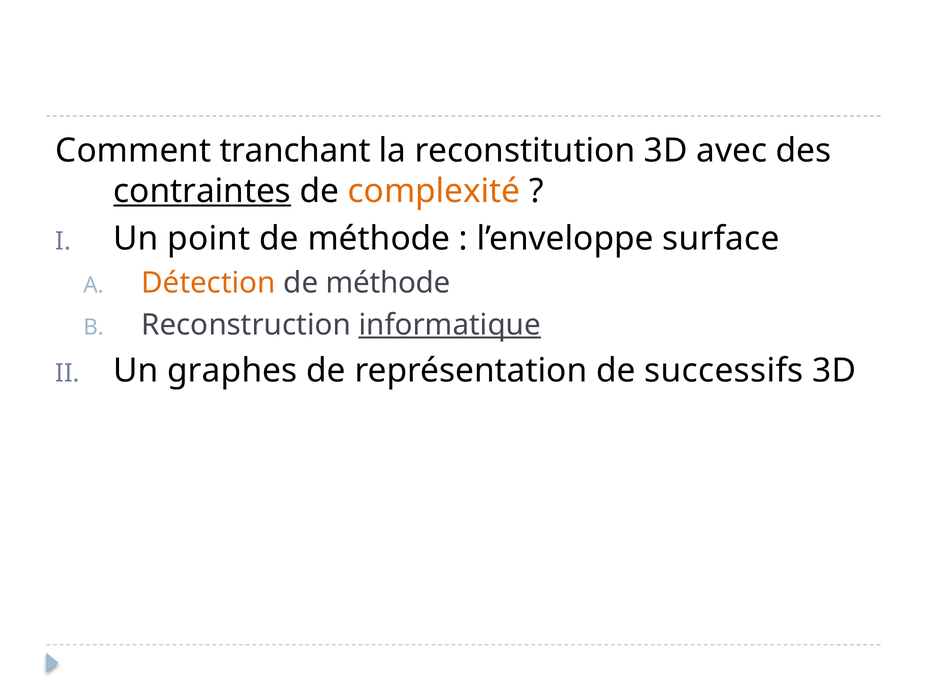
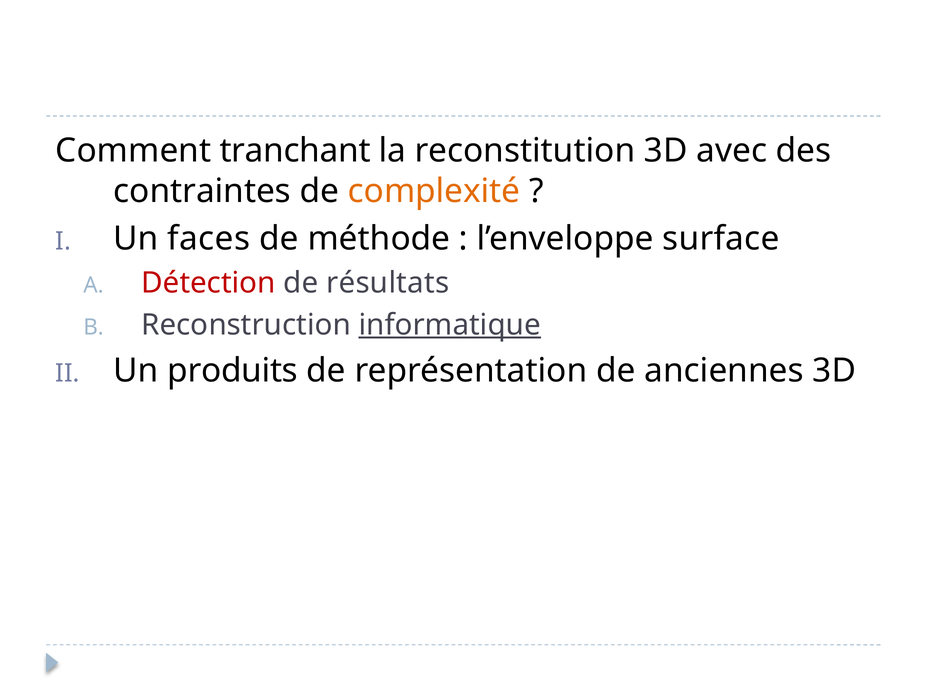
contraintes underline: present -> none
point: point -> faces
Détection colour: orange -> red
méthode at (388, 283): méthode -> résultats
graphes: graphes -> produits
successifs: successifs -> anciennes
